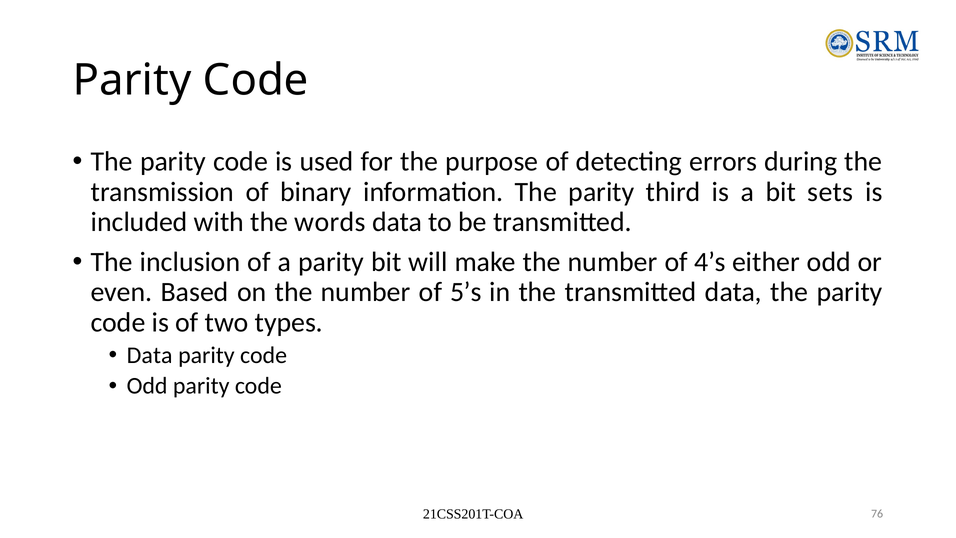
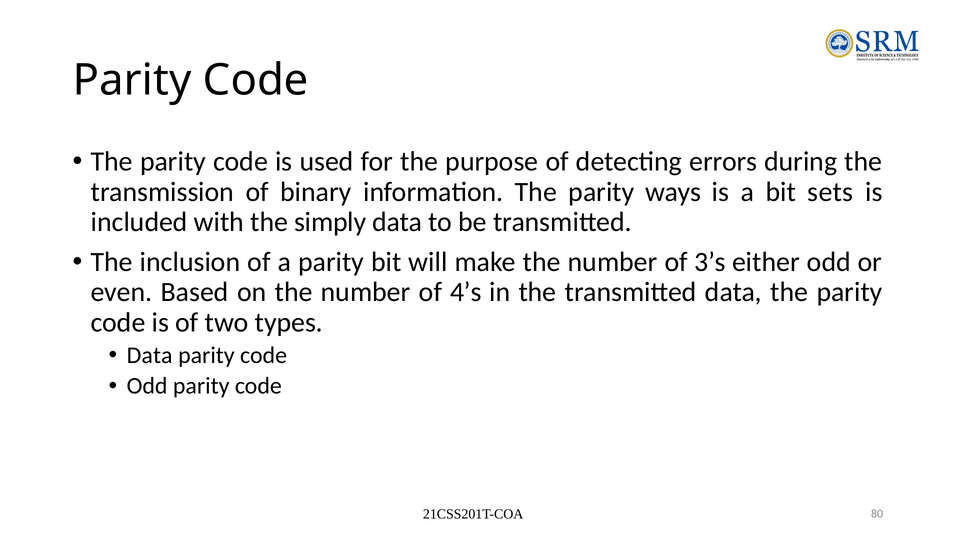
third: third -> ways
words: words -> simply
4’s: 4’s -> 3’s
5’s: 5’s -> 4’s
76: 76 -> 80
